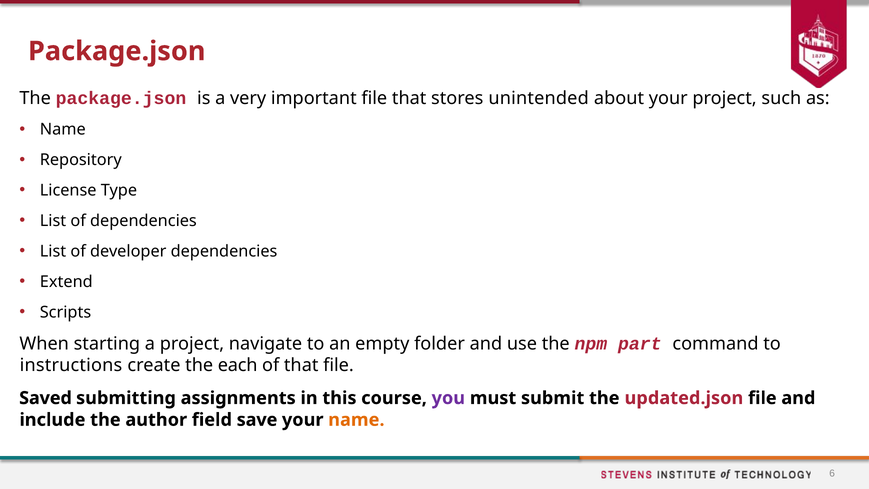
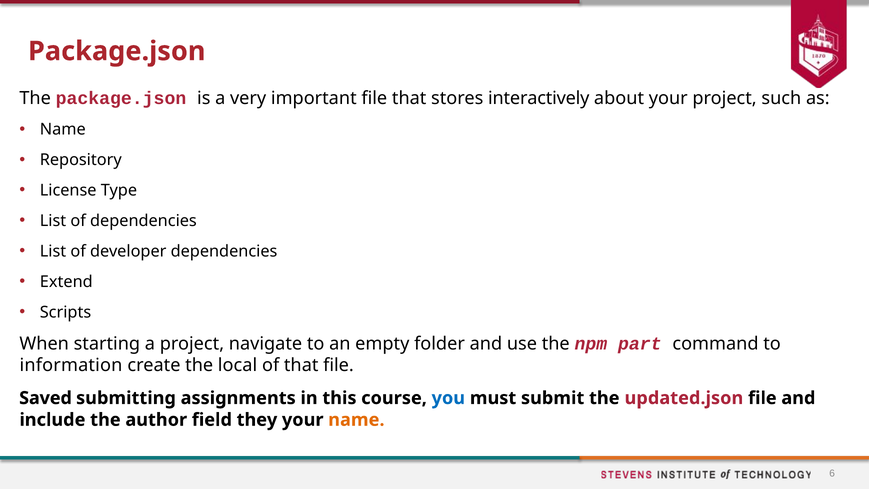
unintended: unintended -> interactively
instructions: instructions -> information
each: each -> local
you colour: purple -> blue
save: save -> they
